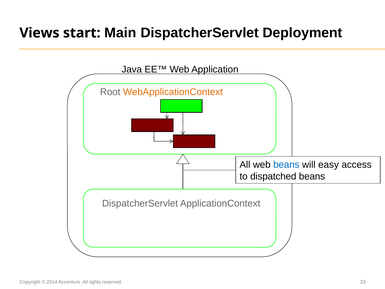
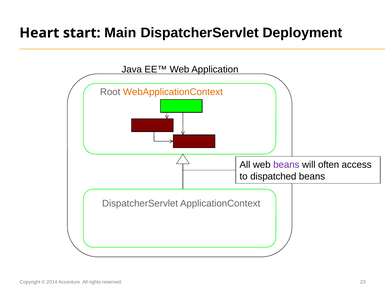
Views: Views -> Heart
beans at (286, 165) colour: blue -> purple
easy: easy -> often
